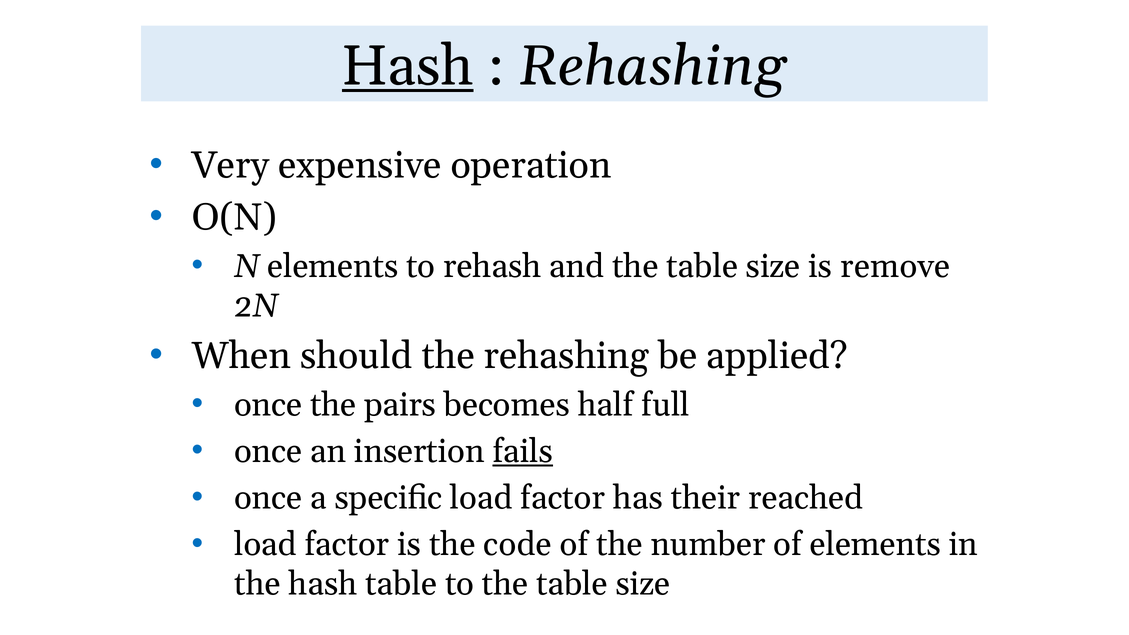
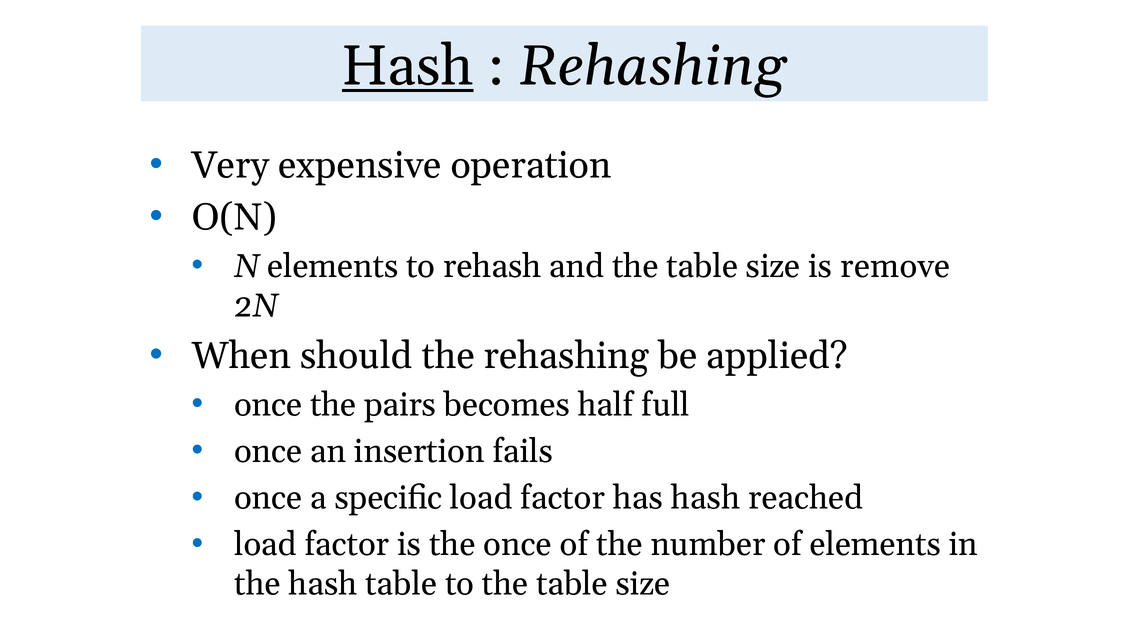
fails underline: present -> none
has their: their -> hash
the code: code -> once
